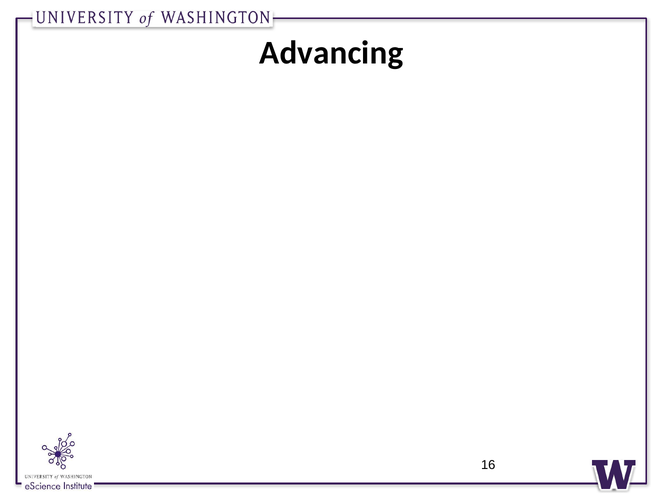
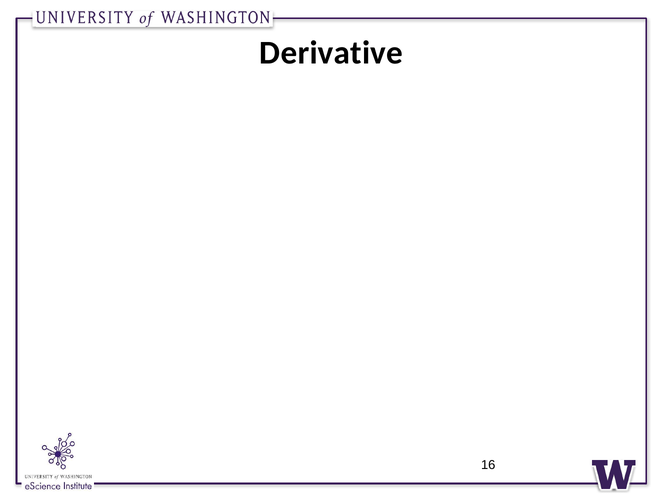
Advancing: Advancing -> Derivative
